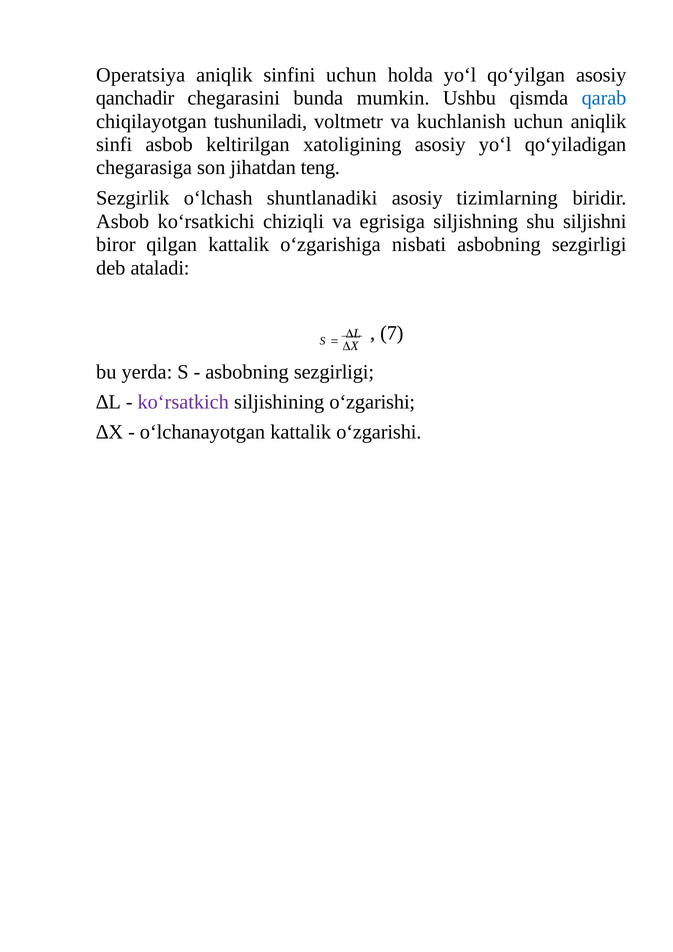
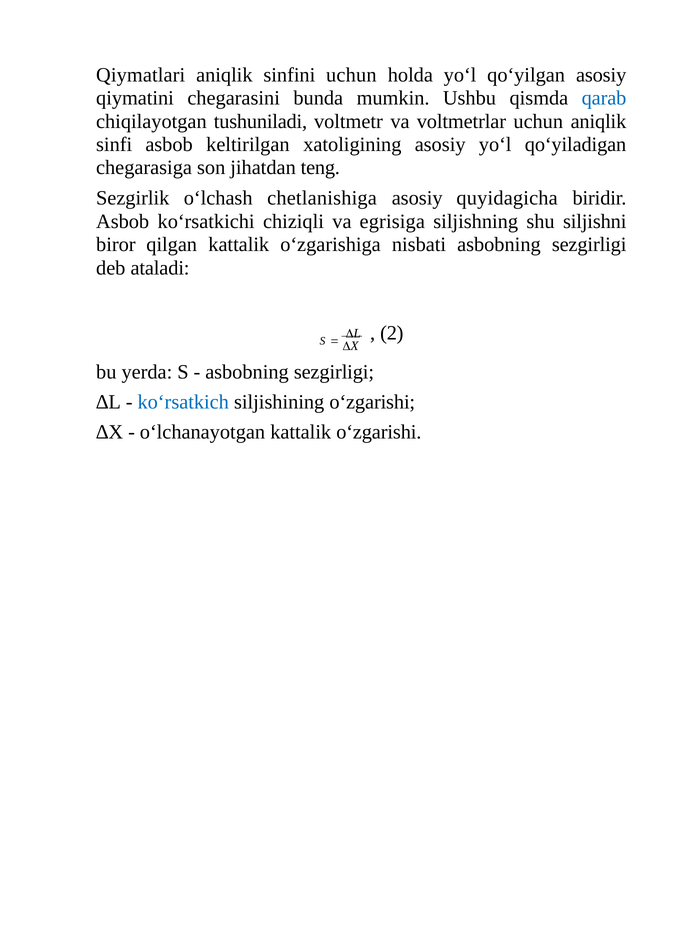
Operatsiya: Operatsiya -> Qiymatlari
qanchadir: qanchadir -> qiymatini
kuchlanish: kuchlanish -> voltmetrlar
shuntlanadiki: shuntlanadiki -> chetlanishiga
tizimlarning: tizimlarning -> quyidagicha
7: 7 -> 2
kо‘rsatkich colour: purple -> blue
